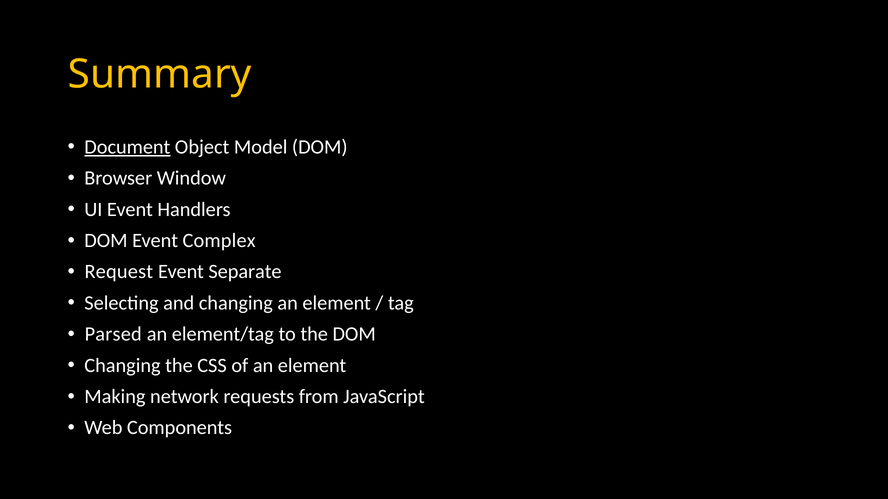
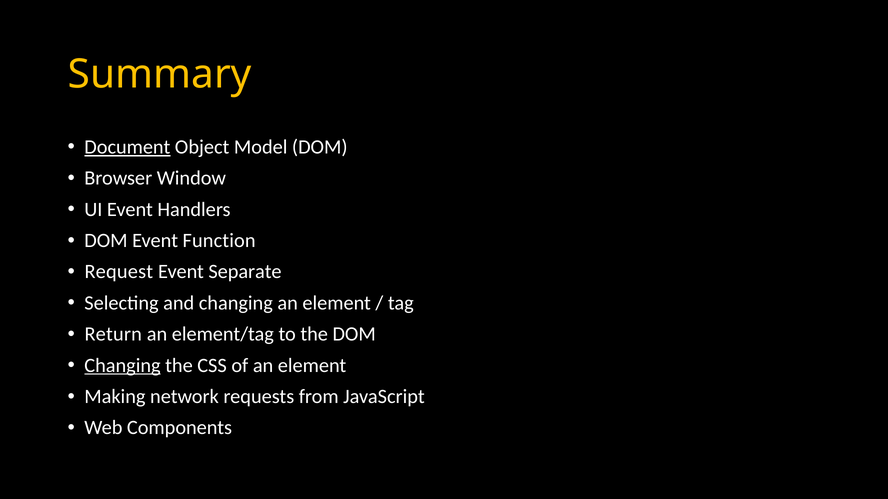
Complex: Complex -> Function
Parsed: Parsed -> Return
Changing at (122, 366) underline: none -> present
